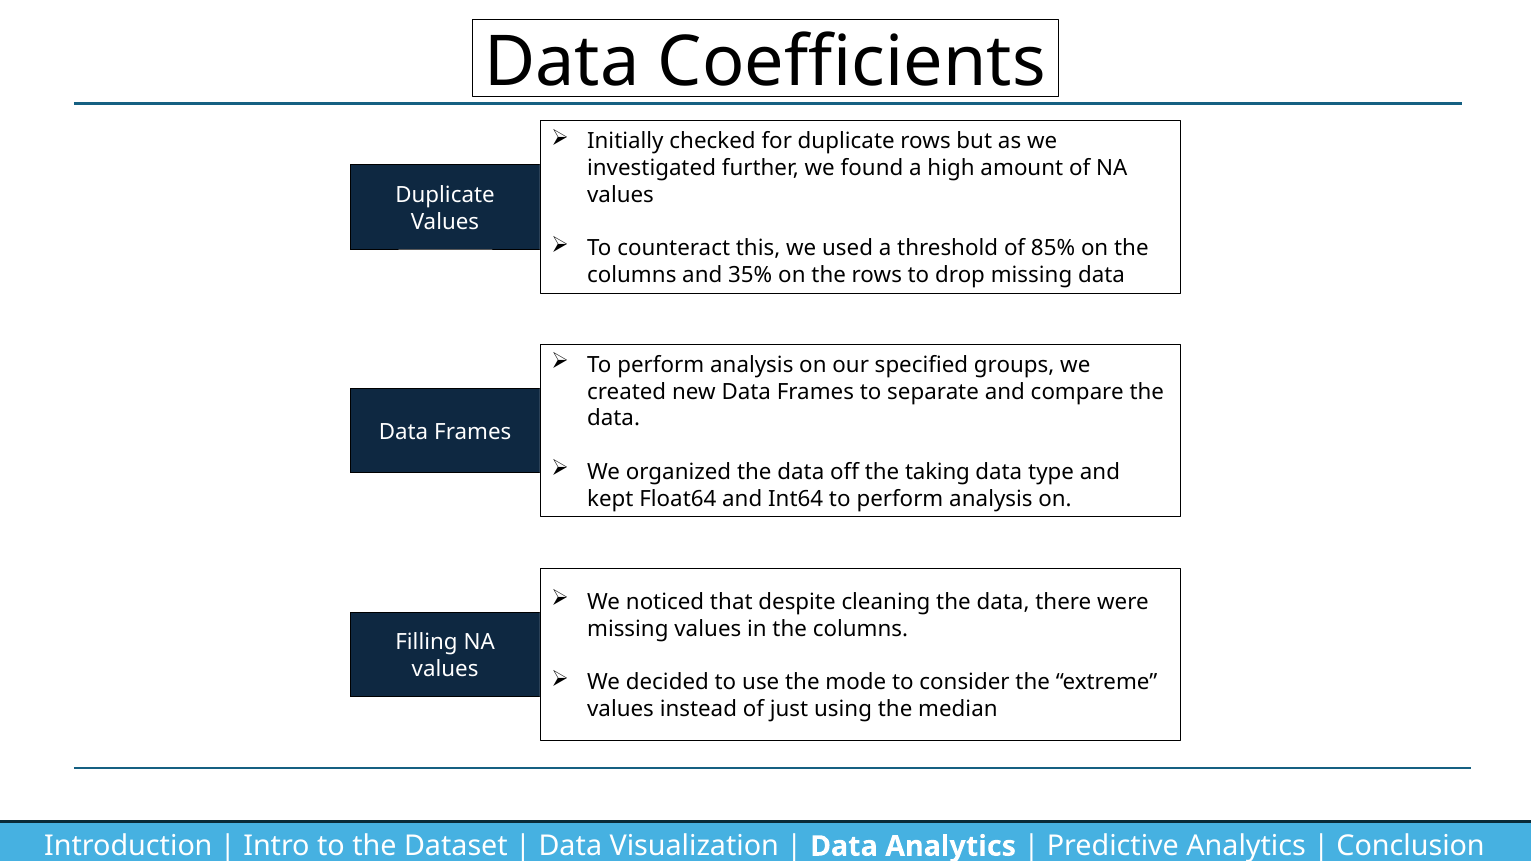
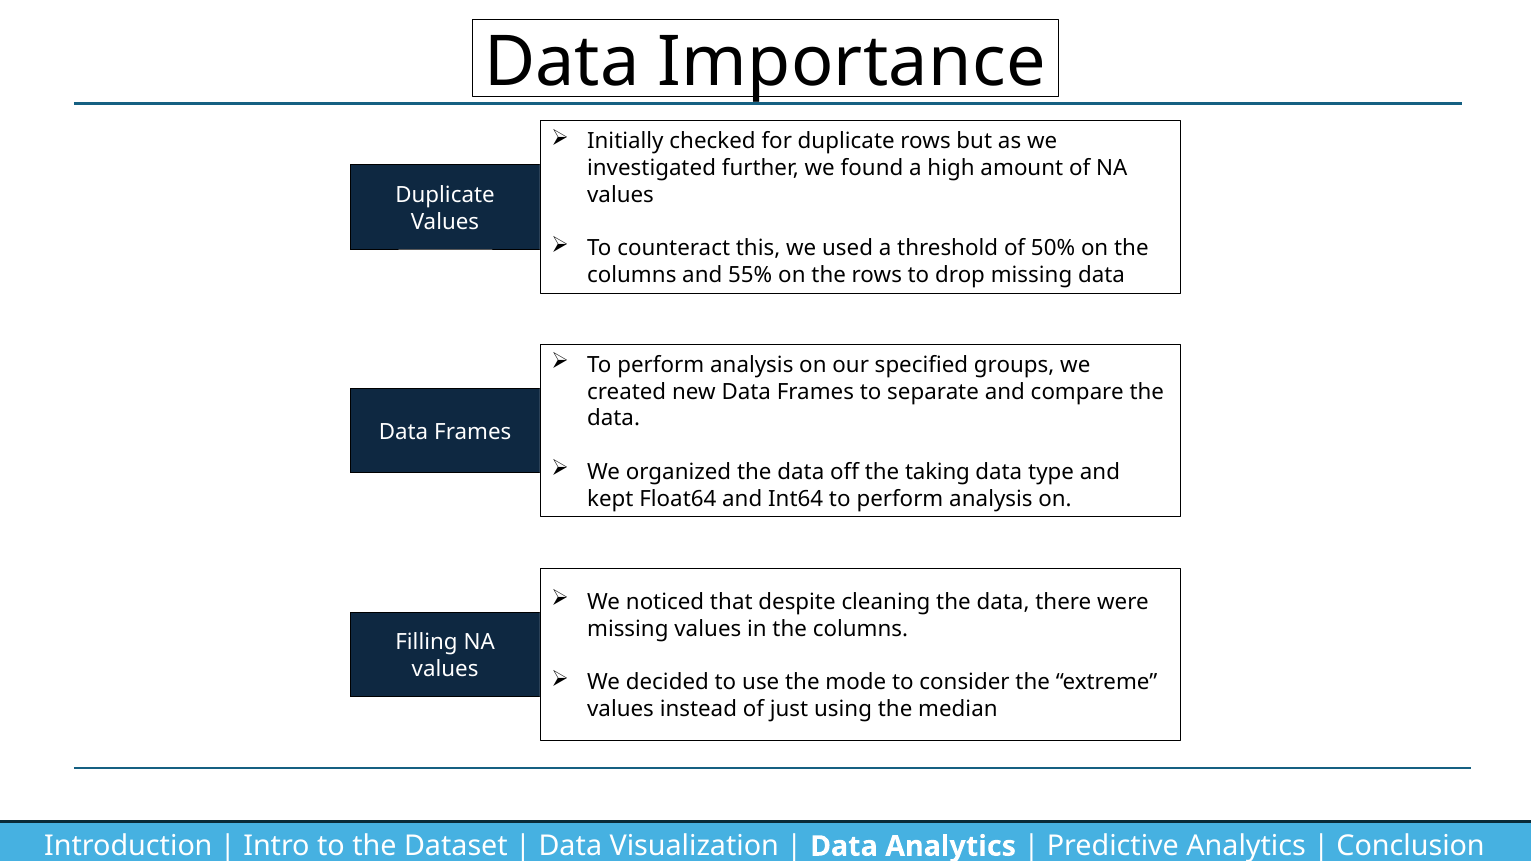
Coefficients: Coefficients -> Importance
85%: 85% -> 50%
35%: 35% -> 55%
